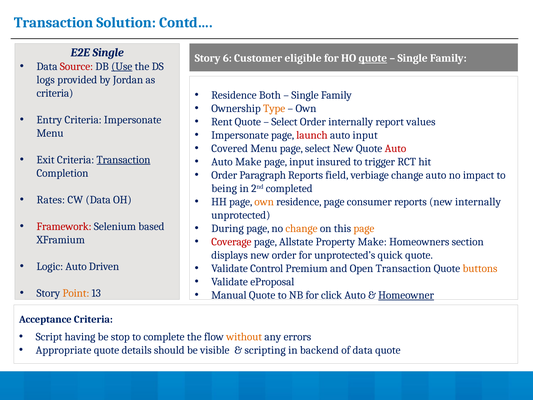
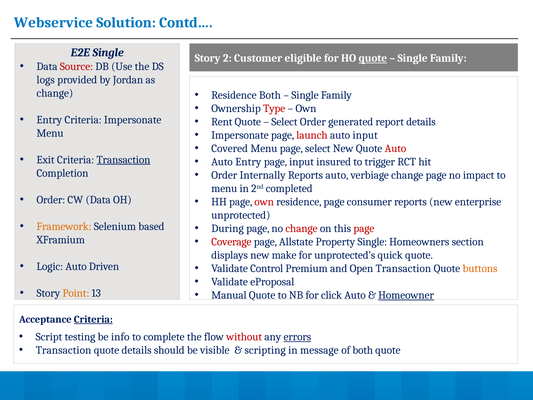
Transaction at (53, 23): Transaction -> Webservice
6: 6 -> 2
Use underline: present -> none
criteria at (55, 93): criteria -> change
Type colour: orange -> red
Order internally: internally -> generated
report values: values -> details
Auto Make: Make -> Entry
Paragraph: Paragraph -> Internally
Reports field: field -> auto
change auto: auto -> page
being at (224, 188): being -> menu
Rates at (51, 200): Rates -> Order
own at (264, 202) colour: orange -> red
new internally: internally -> enterprise
Framework colour: red -> orange
change at (301, 228) colour: orange -> red
page at (364, 228) colour: orange -> red
Property Make: Make -> Single
new order: order -> make
Criteria at (93, 319) underline: none -> present
having: having -> testing
stop: stop -> info
without colour: orange -> red
errors underline: none -> present
Appropriate at (64, 350): Appropriate -> Transaction
backend: backend -> message
of data: data -> both
